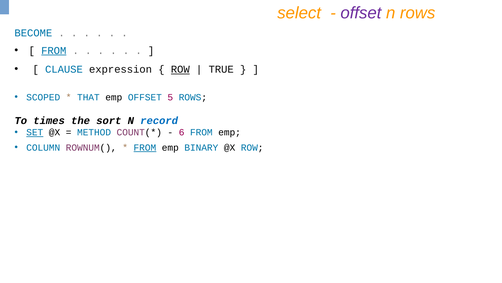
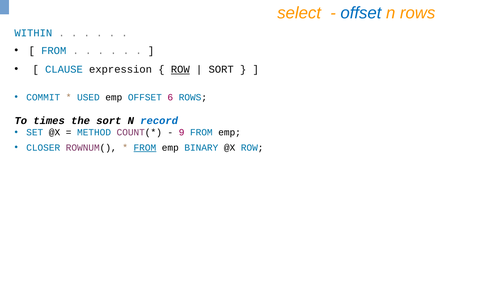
offset at (361, 13) colour: purple -> blue
BECOME: BECOME -> WITHIN
FROM at (54, 50) underline: present -> none
TRUE at (221, 69): TRUE -> SORT
SCOPED: SCOPED -> COMMIT
THAT: THAT -> USED
5: 5 -> 6
SET underline: present -> none
6: 6 -> 9
COLUMN: COLUMN -> CLOSER
